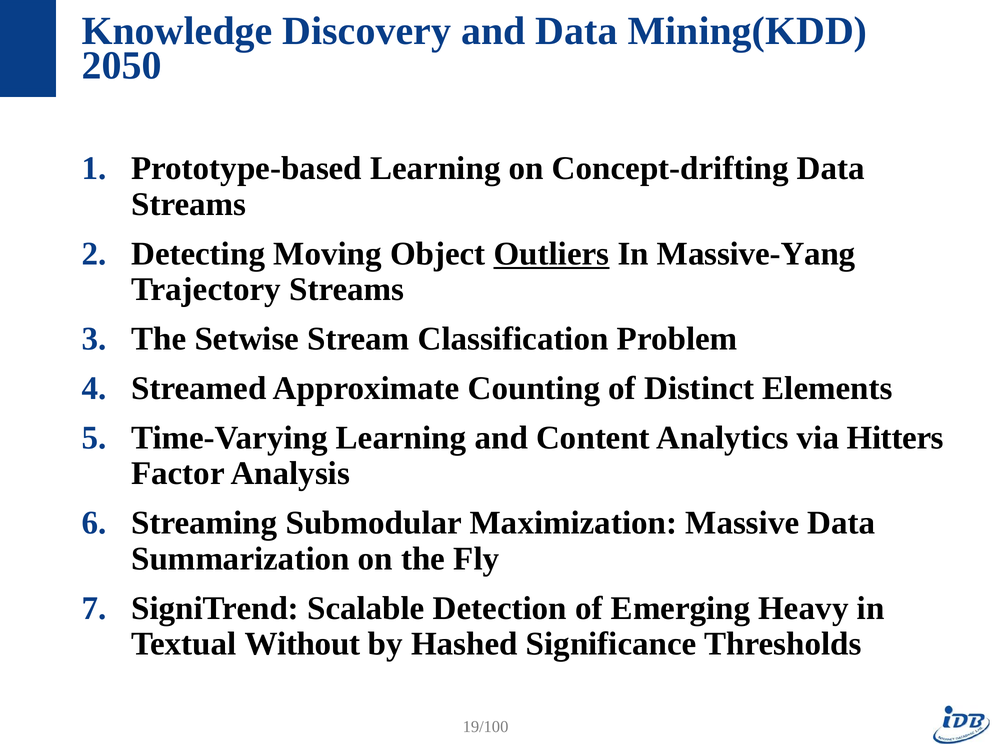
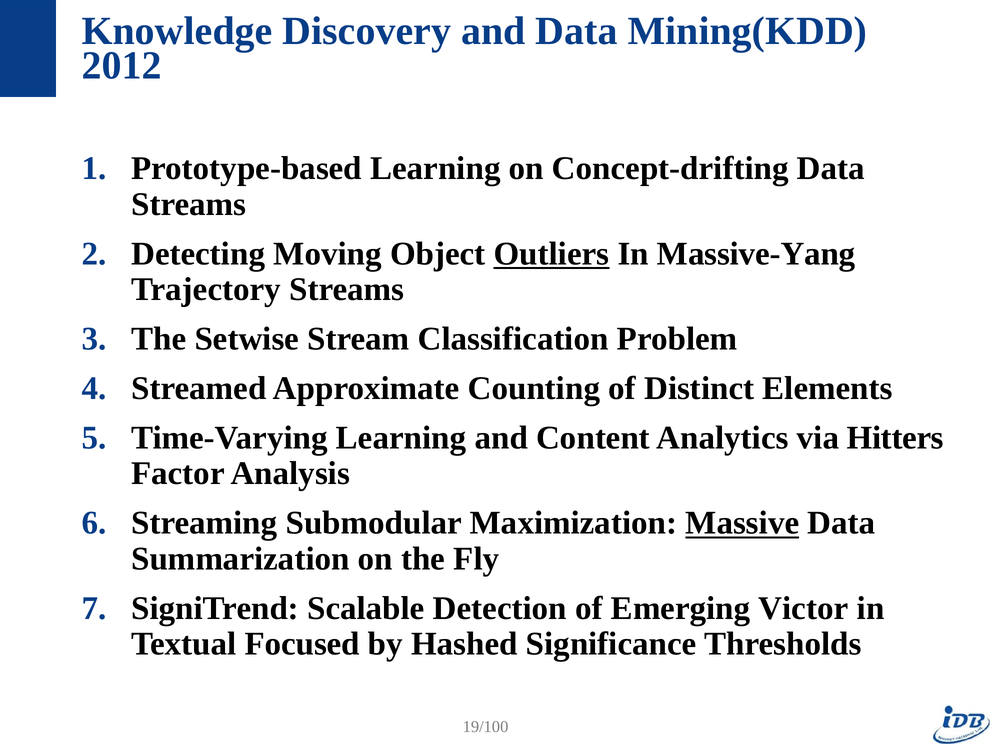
2050: 2050 -> 2012
Massive underline: none -> present
Heavy: Heavy -> Victor
Without: Without -> Focused
